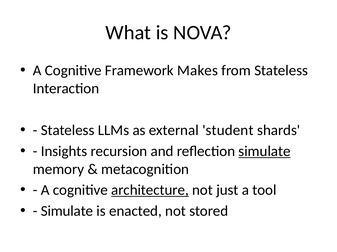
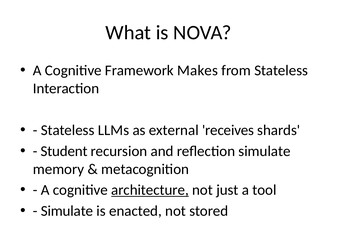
student: student -> receives
Insights: Insights -> Student
simulate at (264, 152) underline: present -> none
